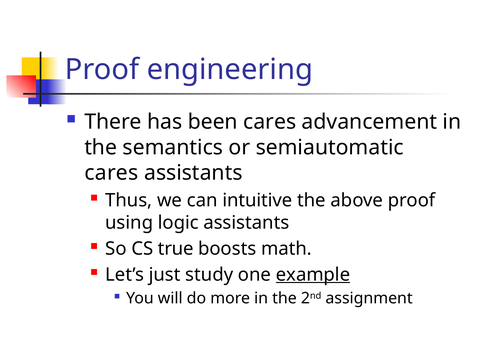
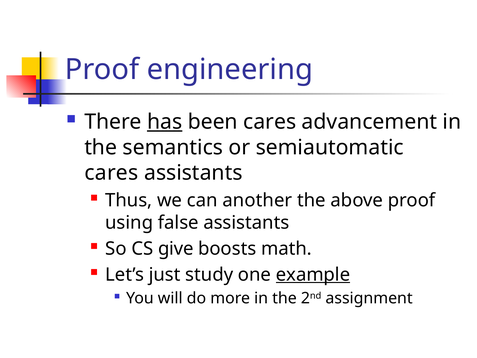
has underline: none -> present
intuitive: intuitive -> another
logic: logic -> false
true: true -> give
